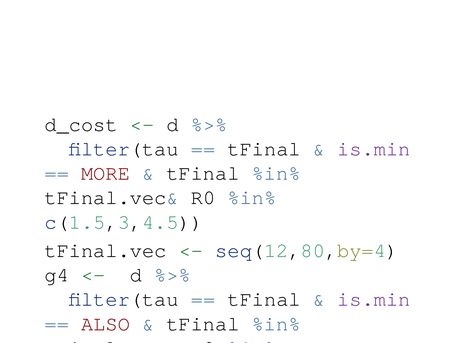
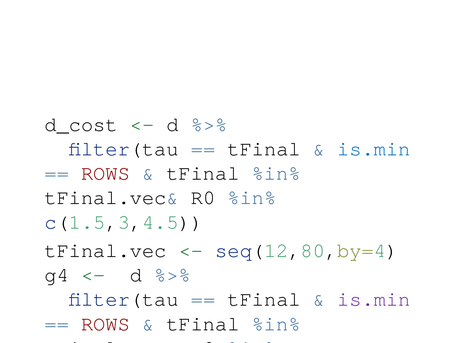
is.min at (374, 149) colour: purple -> blue
MORE at (106, 173): MORE -> ROWS
ALSO at (106, 323): ALSO -> ROWS
